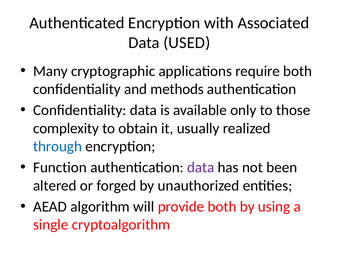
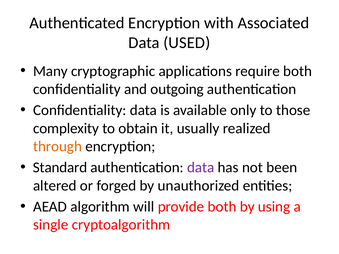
methods: methods -> outgoing
through colour: blue -> orange
Function: Function -> Standard
